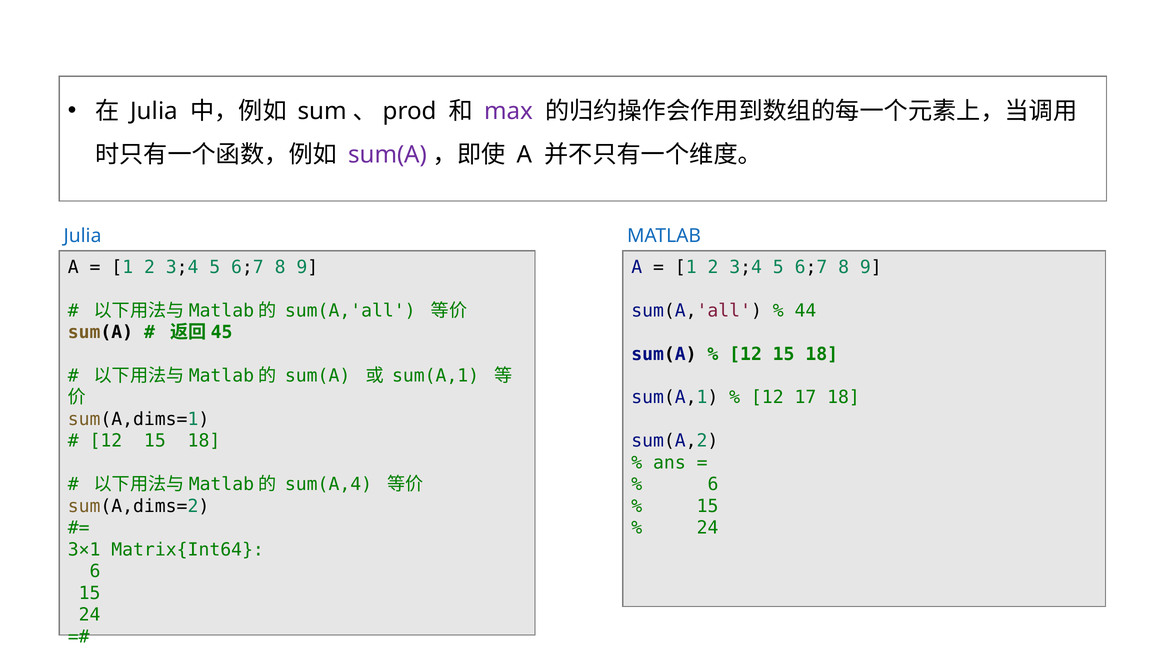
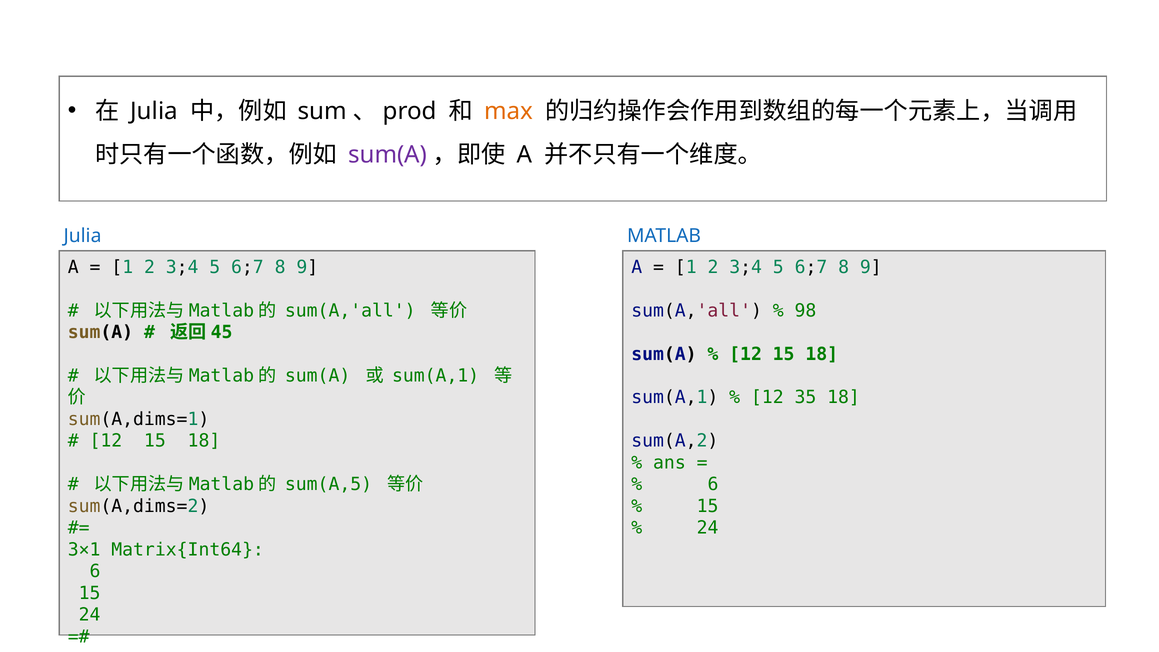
max colour: purple -> orange
44: 44 -> 98
17: 17 -> 35
sum(A,4: sum(A,4 -> sum(A,5
